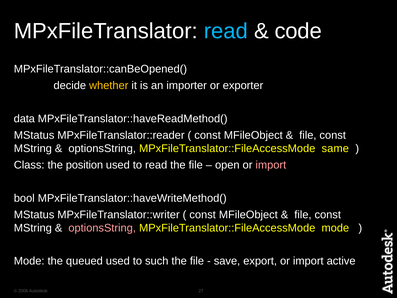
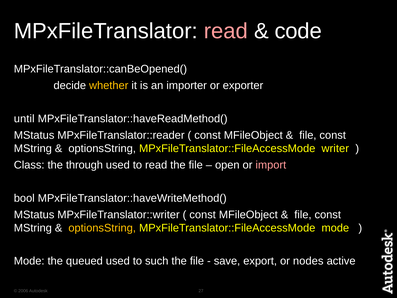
read at (226, 31) colour: light blue -> pink
data: data -> until
same: same -> writer
position: position -> through
optionsString at (102, 228) colour: pink -> yellow
export or import: import -> nodes
